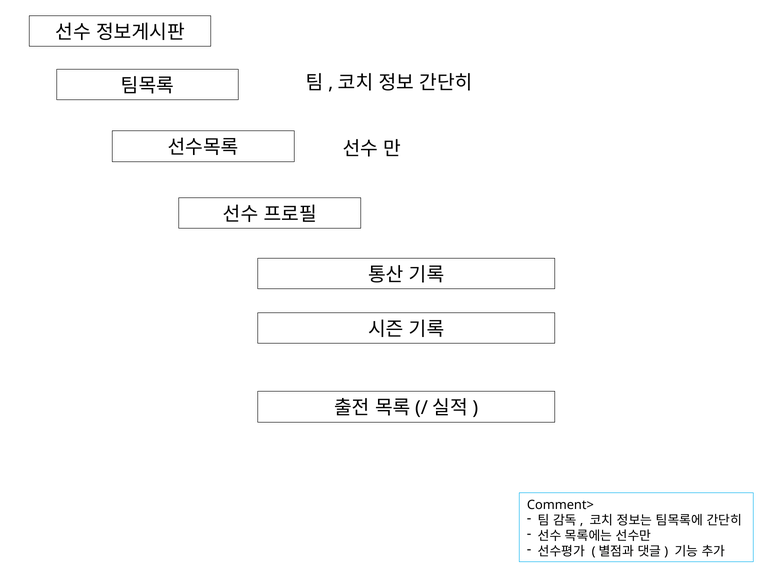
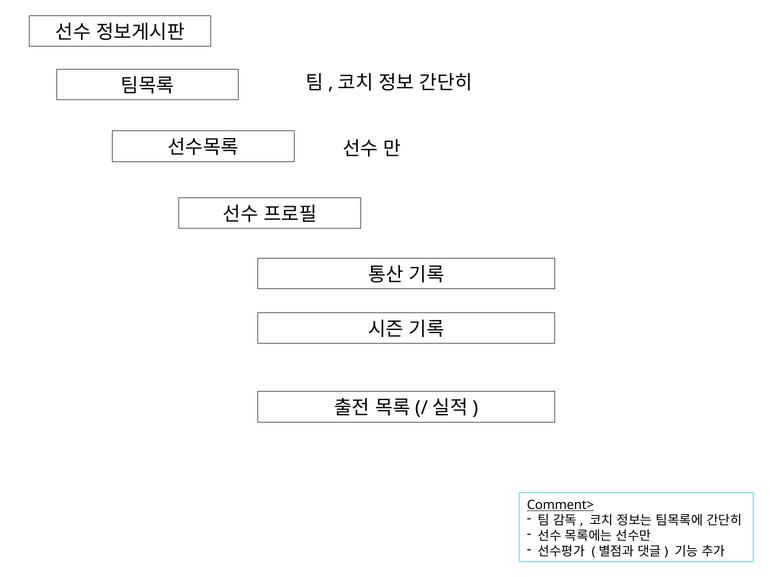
Comment> underline: none -> present
